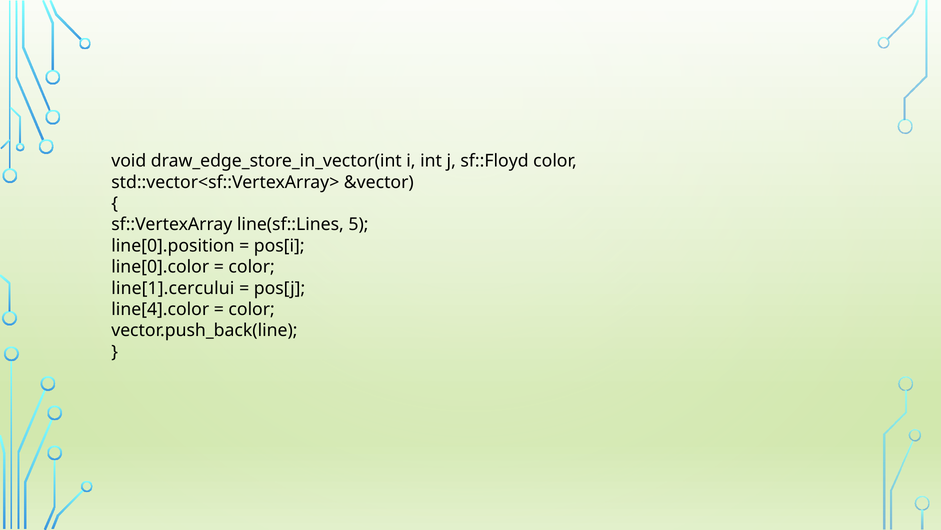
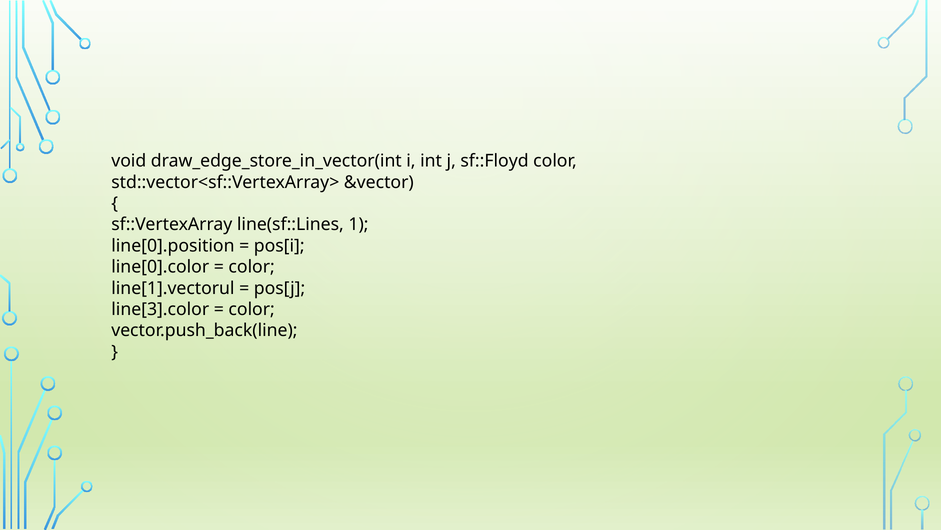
5: 5 -> 1
line[1].cercului: line[1].cercului -> line[1].vectorul
line[4].color: line[4].color -> line[3].color
